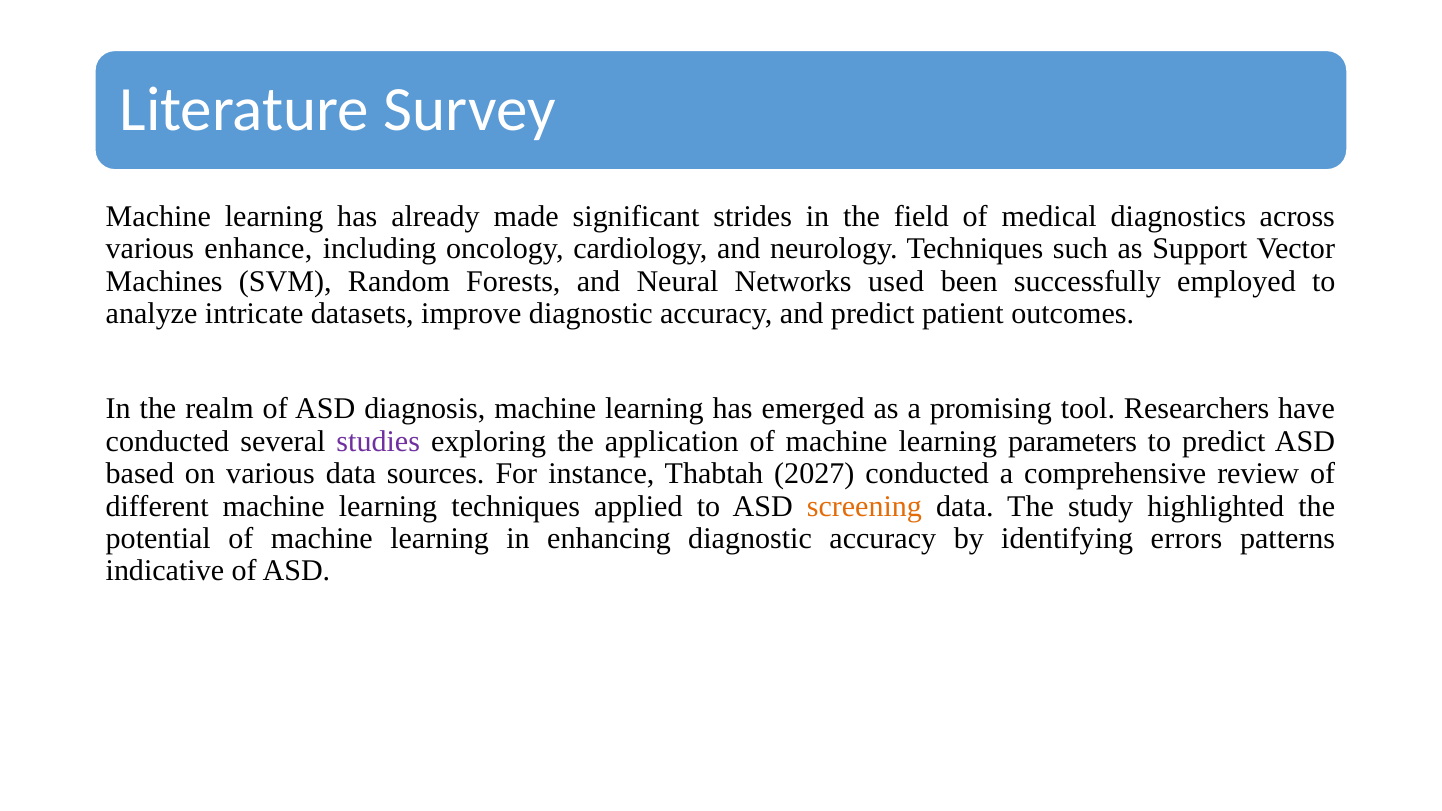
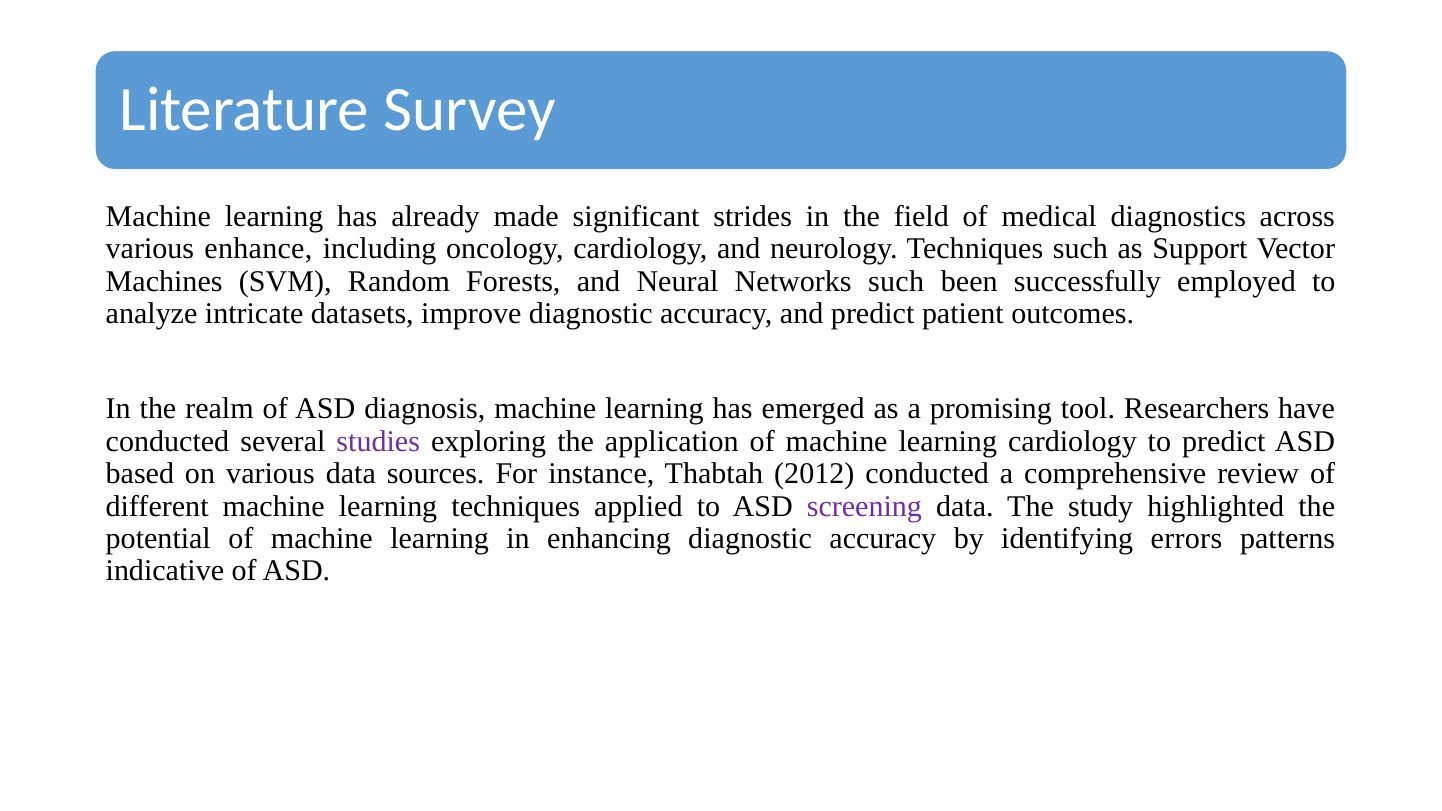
Networks used: used -> such
learning parameters: parameters -> cardiology
2027: 2027 -> 2012
screening colour: orange -> purple
